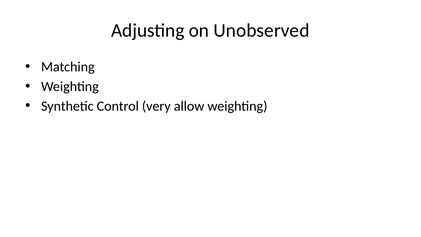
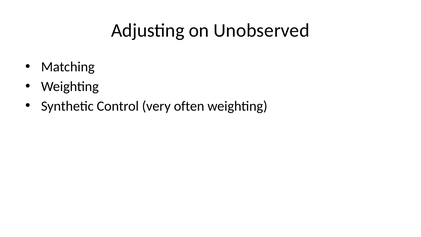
allow: allow -> often
